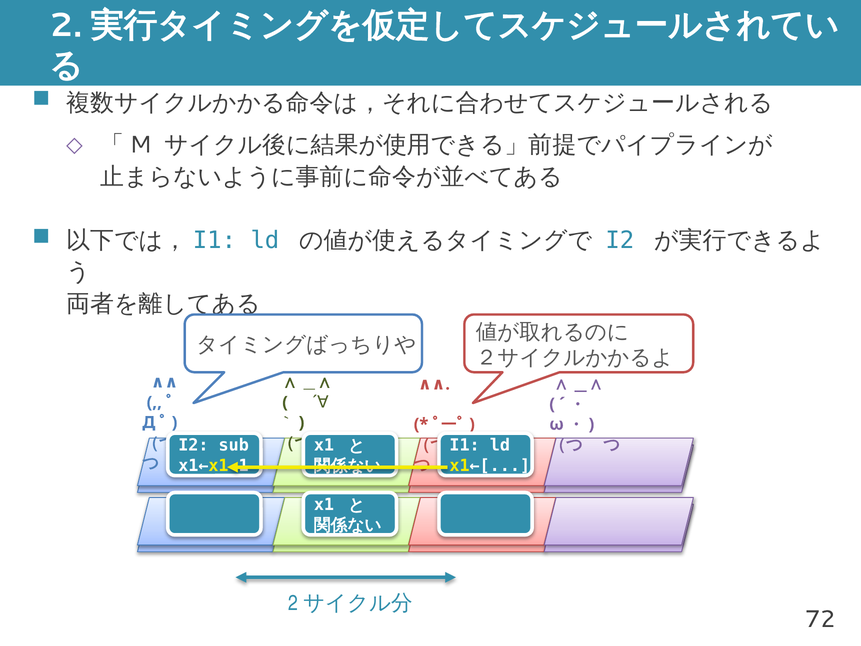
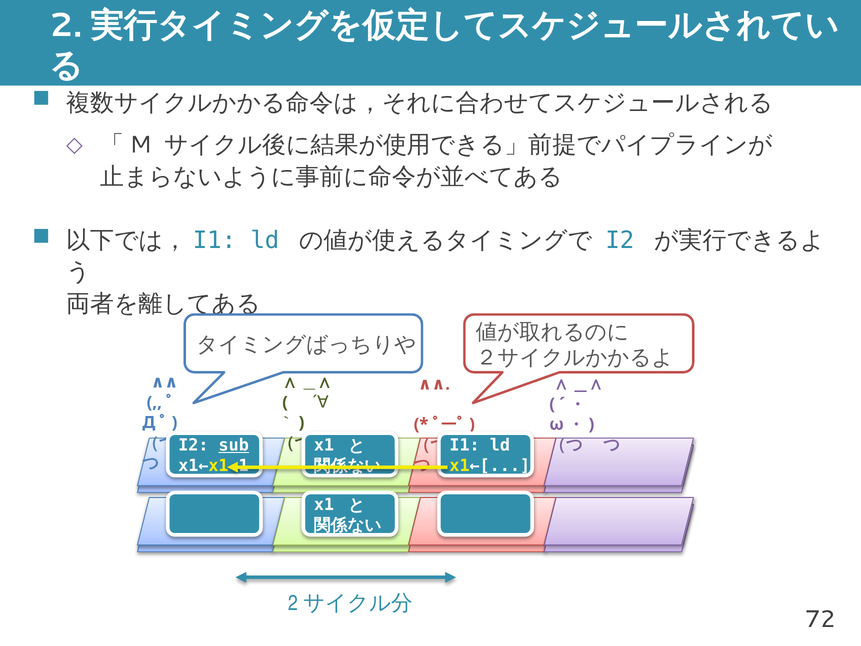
sub underline: none -> present
